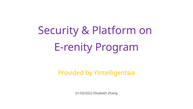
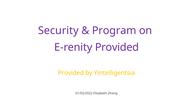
Platform: Platform -> Program
E-renity Program: Program -> Provided
